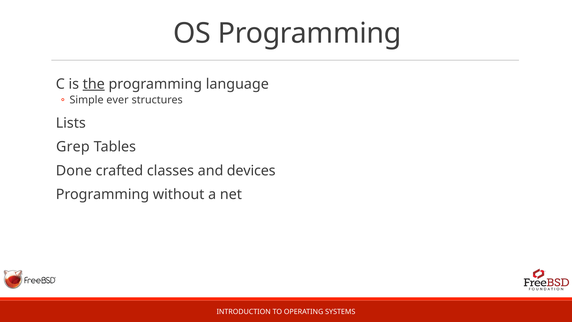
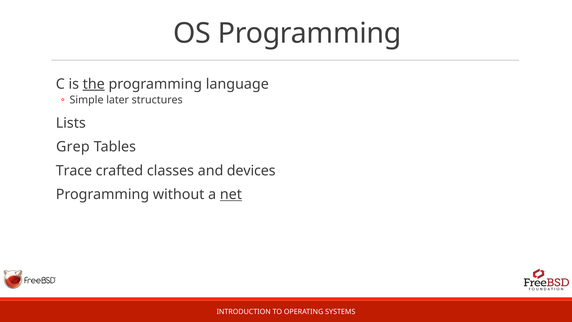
ever: ever -> later
Done: Done -> Trace
net underline: none -> present
